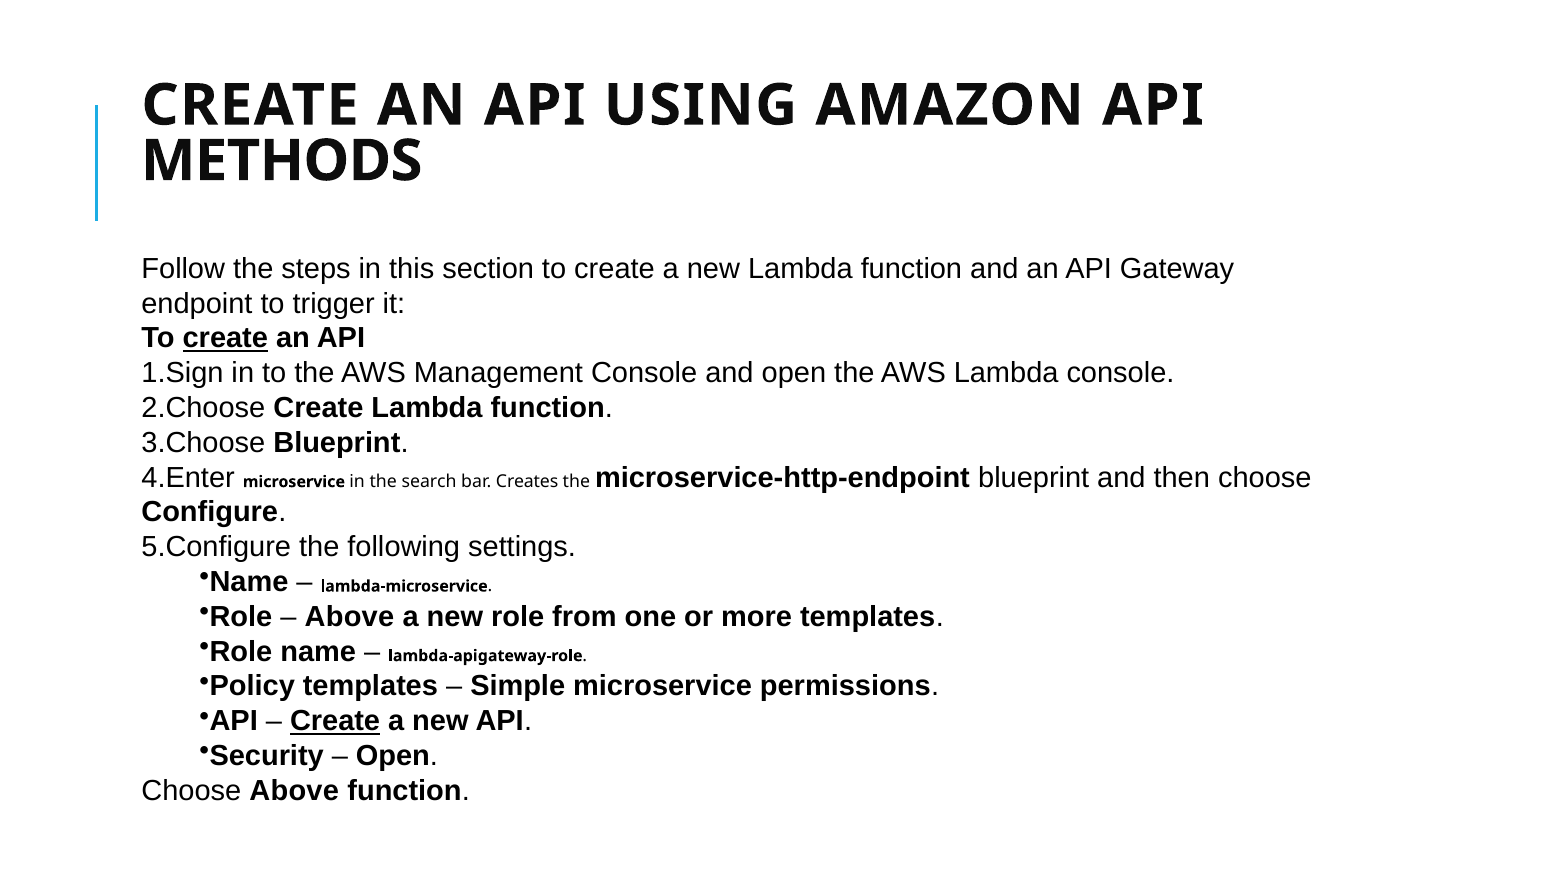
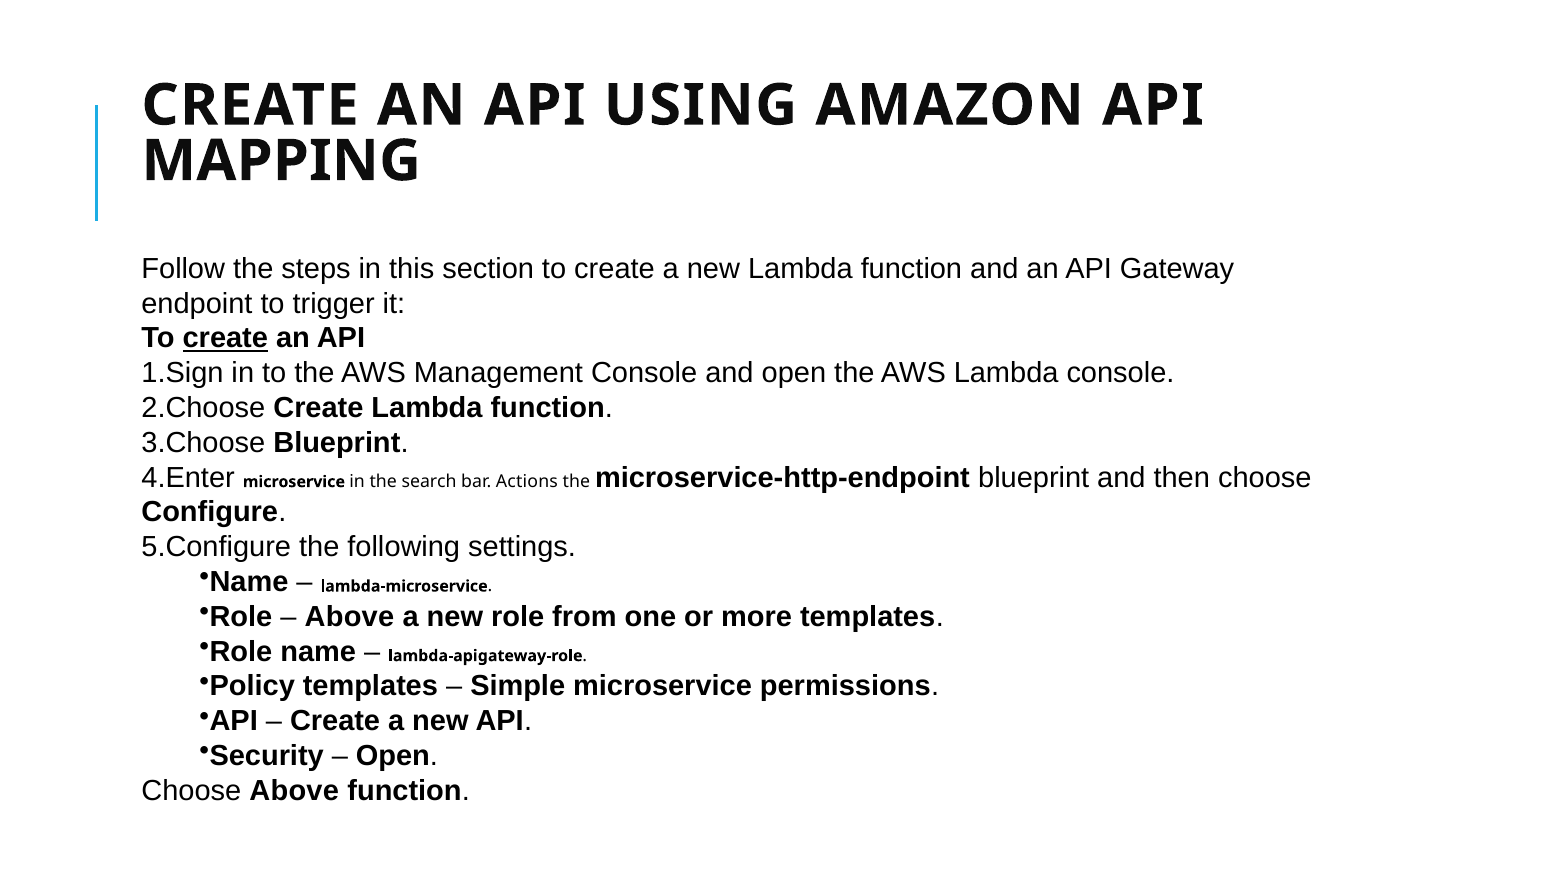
METHODS: METHODS -> MAPPING
Creates: Creates -> Actions
Create at (335, 721) underline: present -> none
